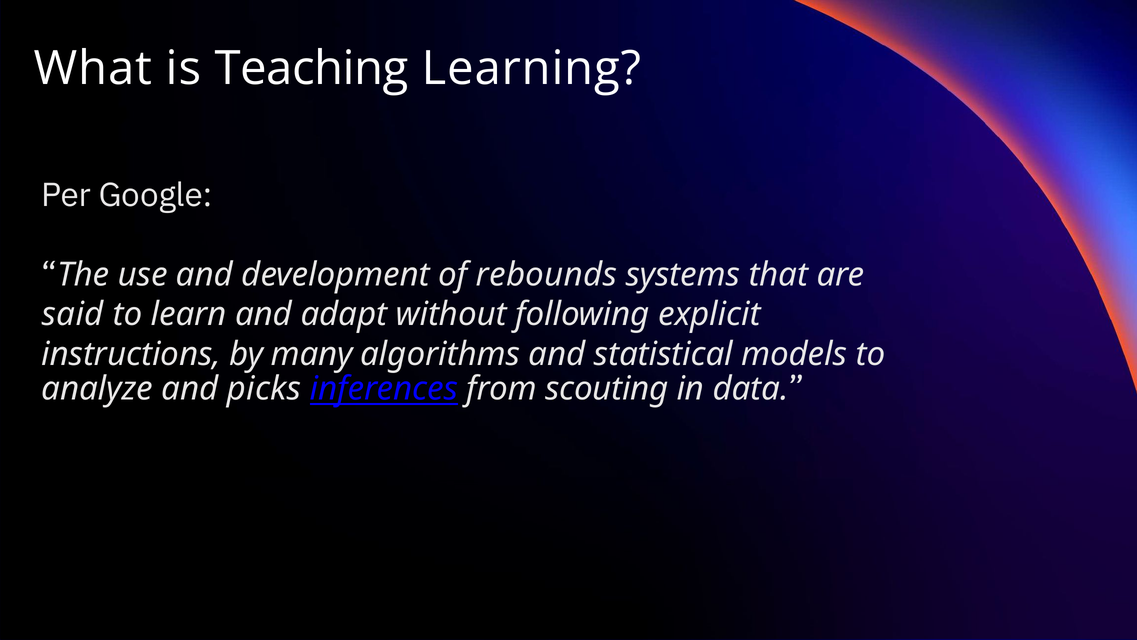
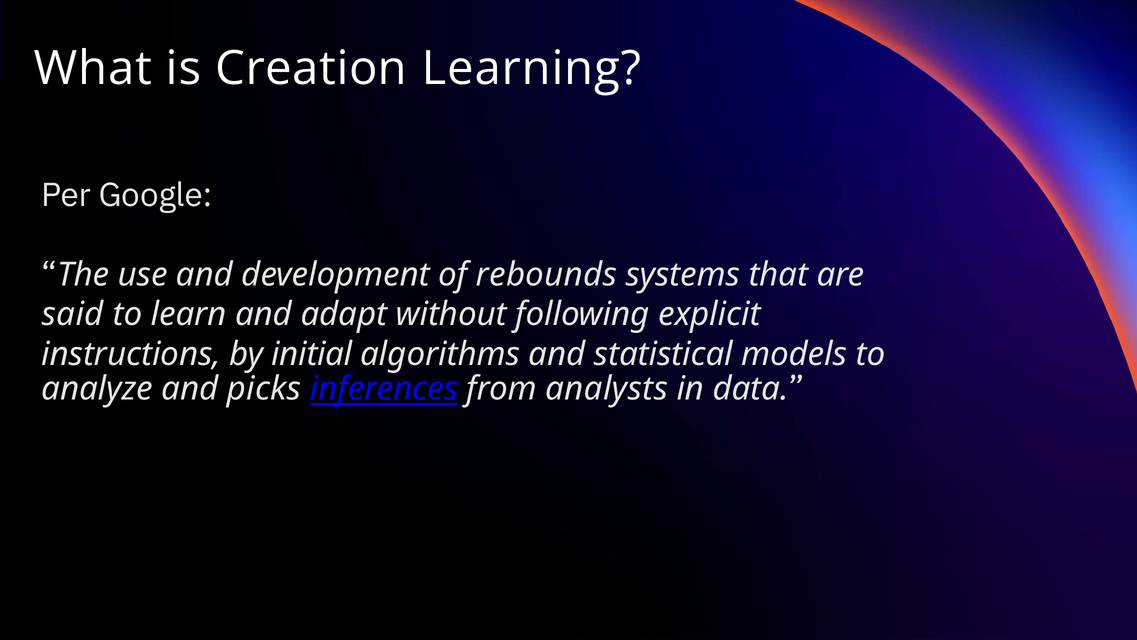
Teaching: Teaching -> Creation
many: many -> initial
scouting: scouting -> analysts
